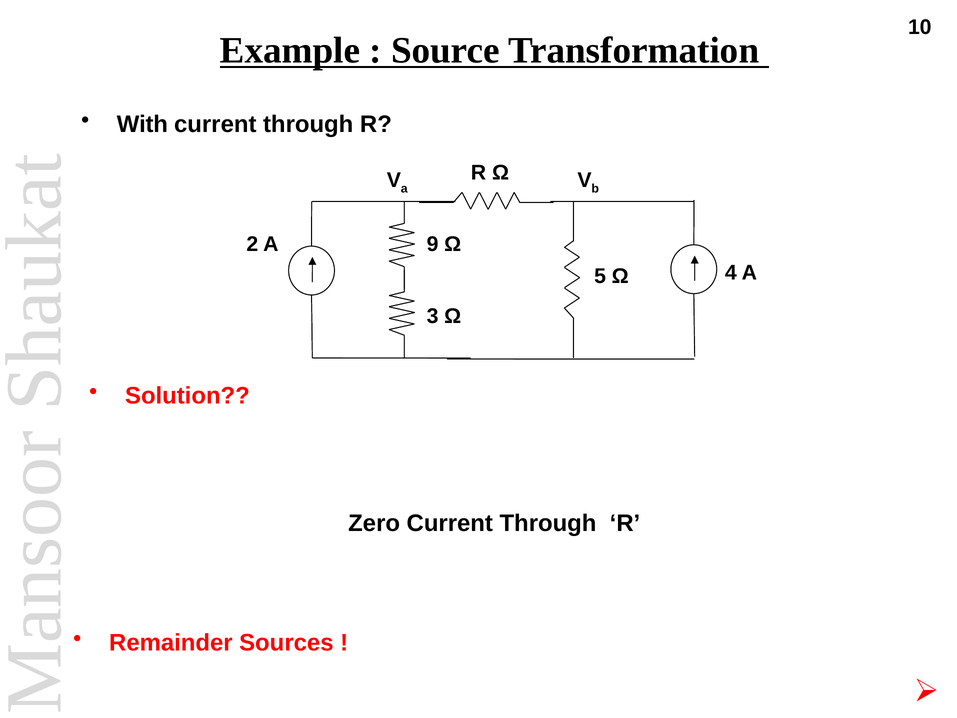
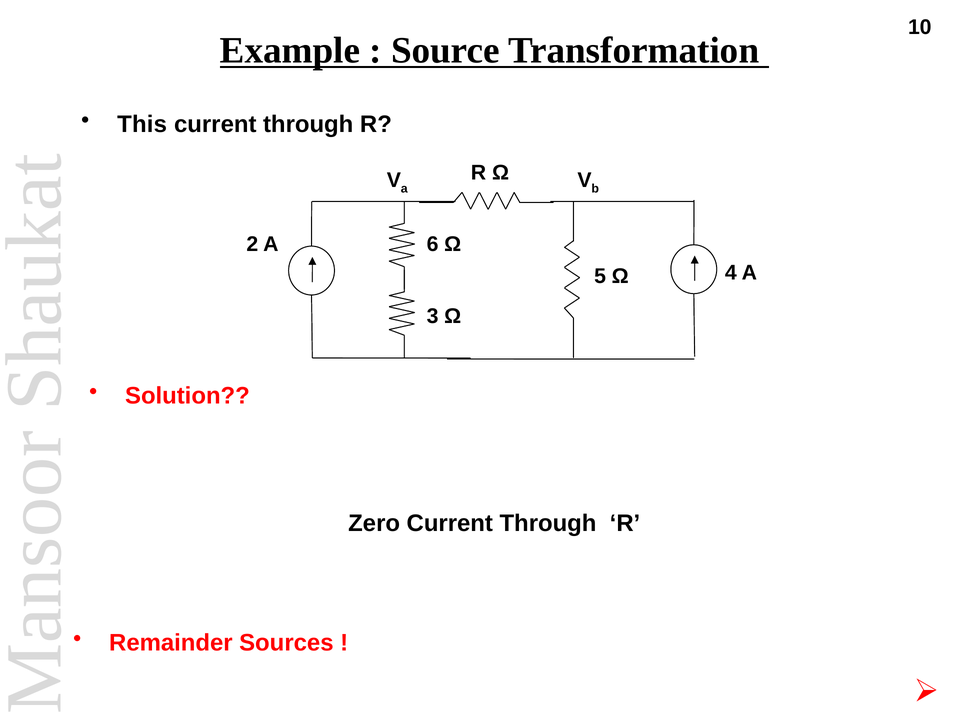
With: With -> This
9: 9 -> 6
